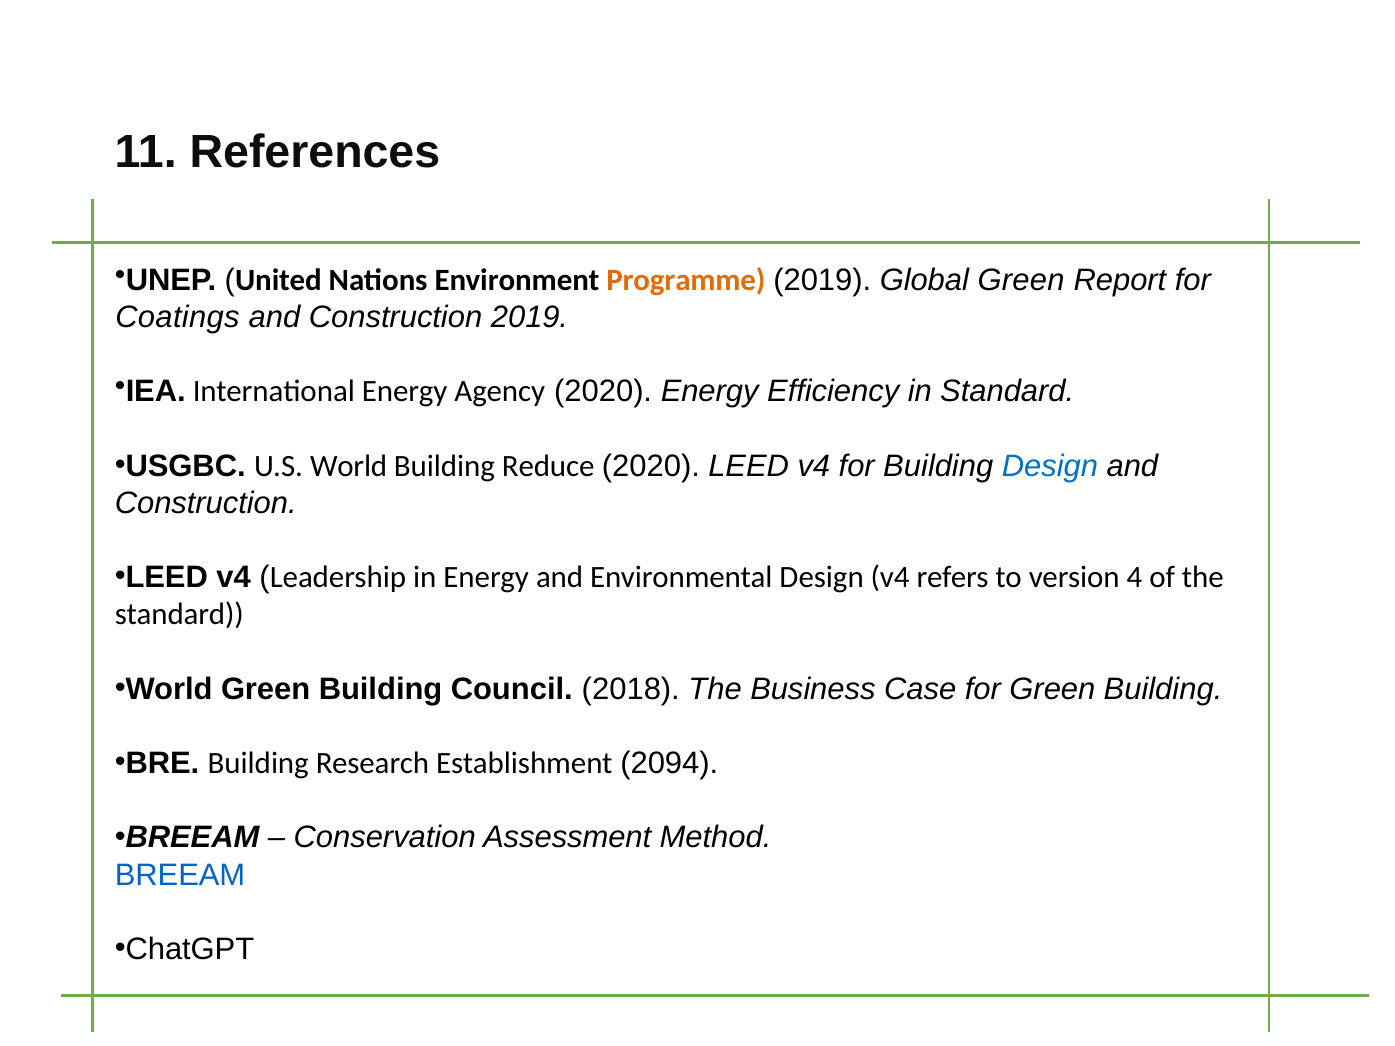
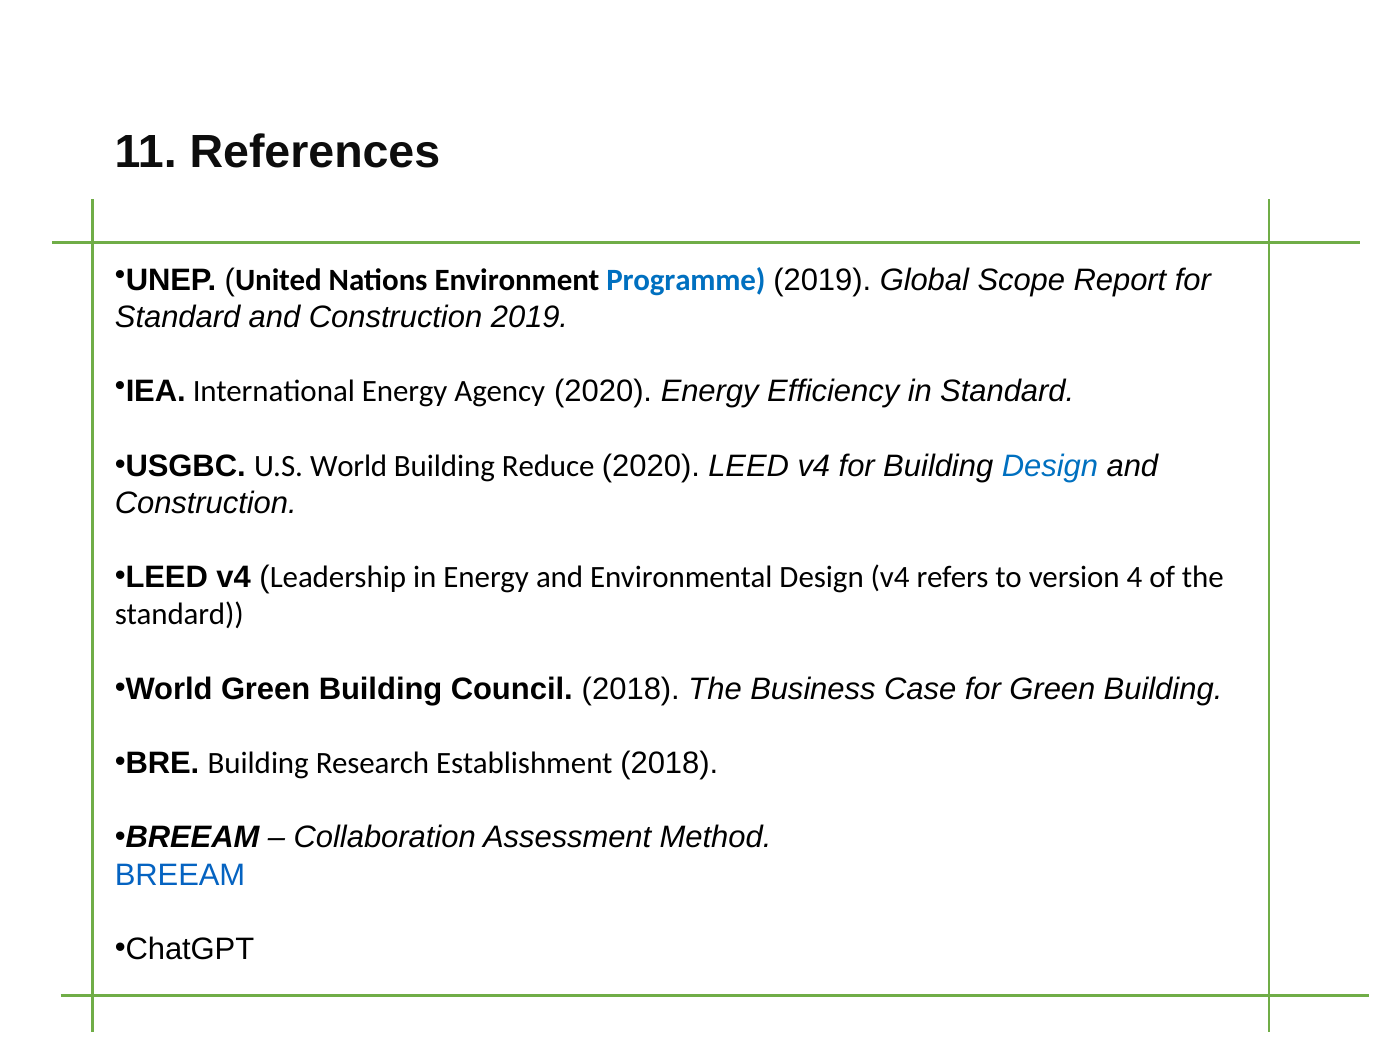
Programme colour: orange -> blue
Global Green: Green -> Scope
Coatings at (177, 317): Coatings -> Standard
Establishment 2094: 2094 -> 2018
Conservation: Conservation -> Collaboration
